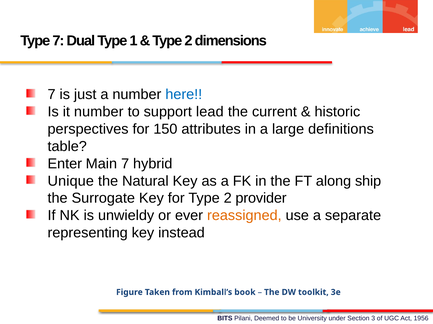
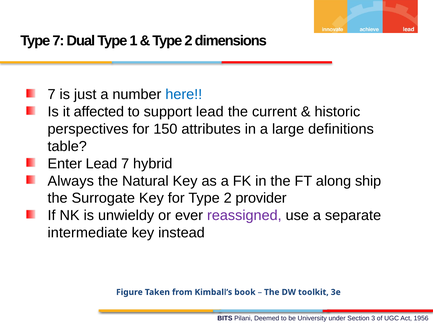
it number: number -> affected
Enter Main: Main -> Lead
Unique: Unique -> Always
reassigned colour: orange -> purple
representing: representing -> intermediate
